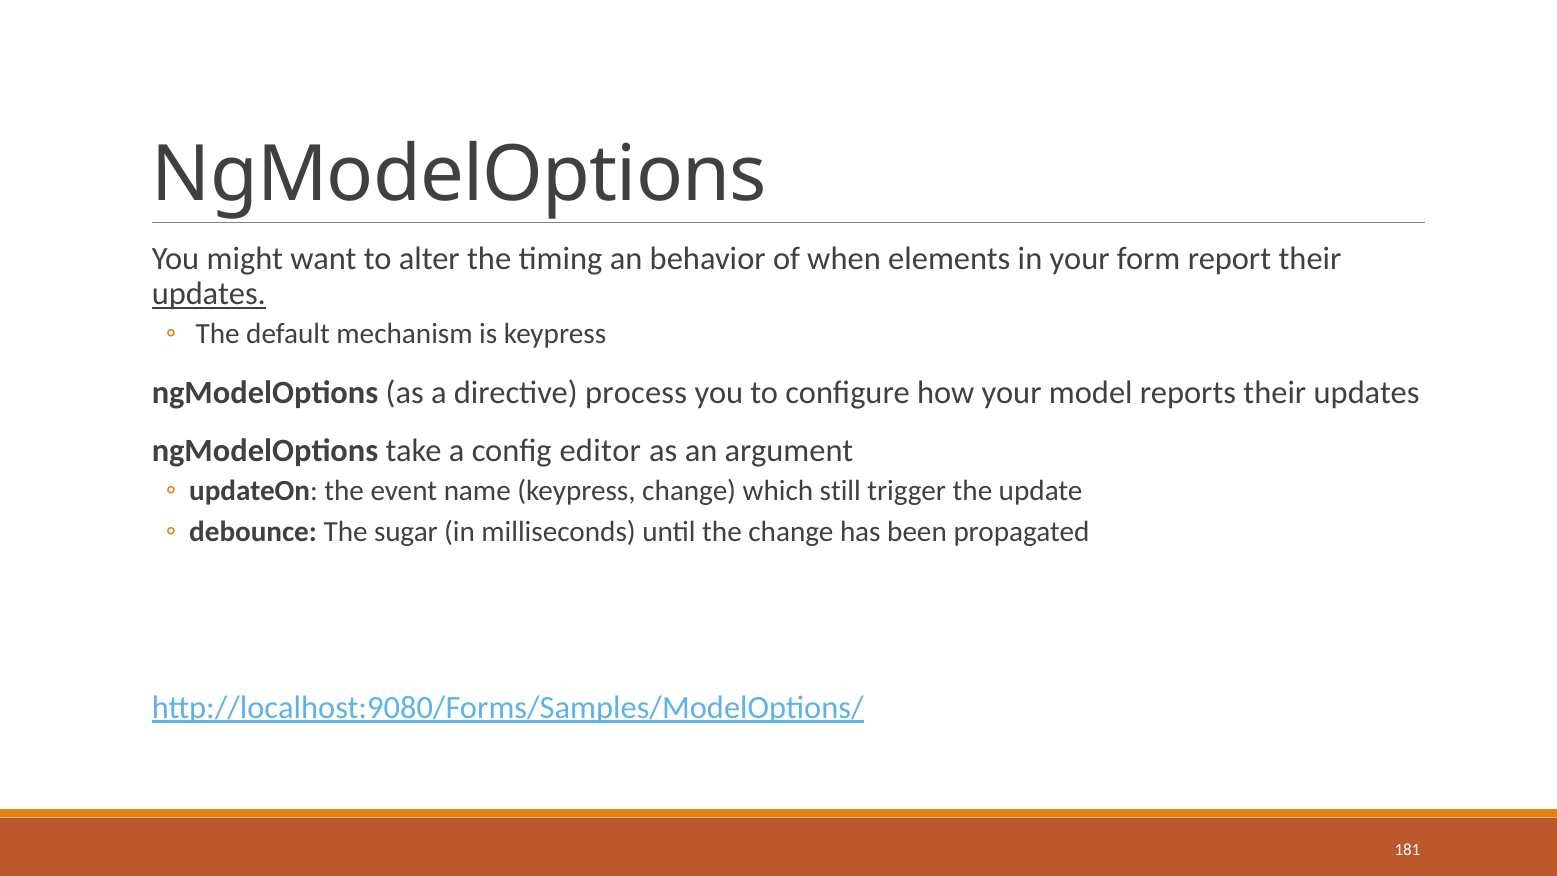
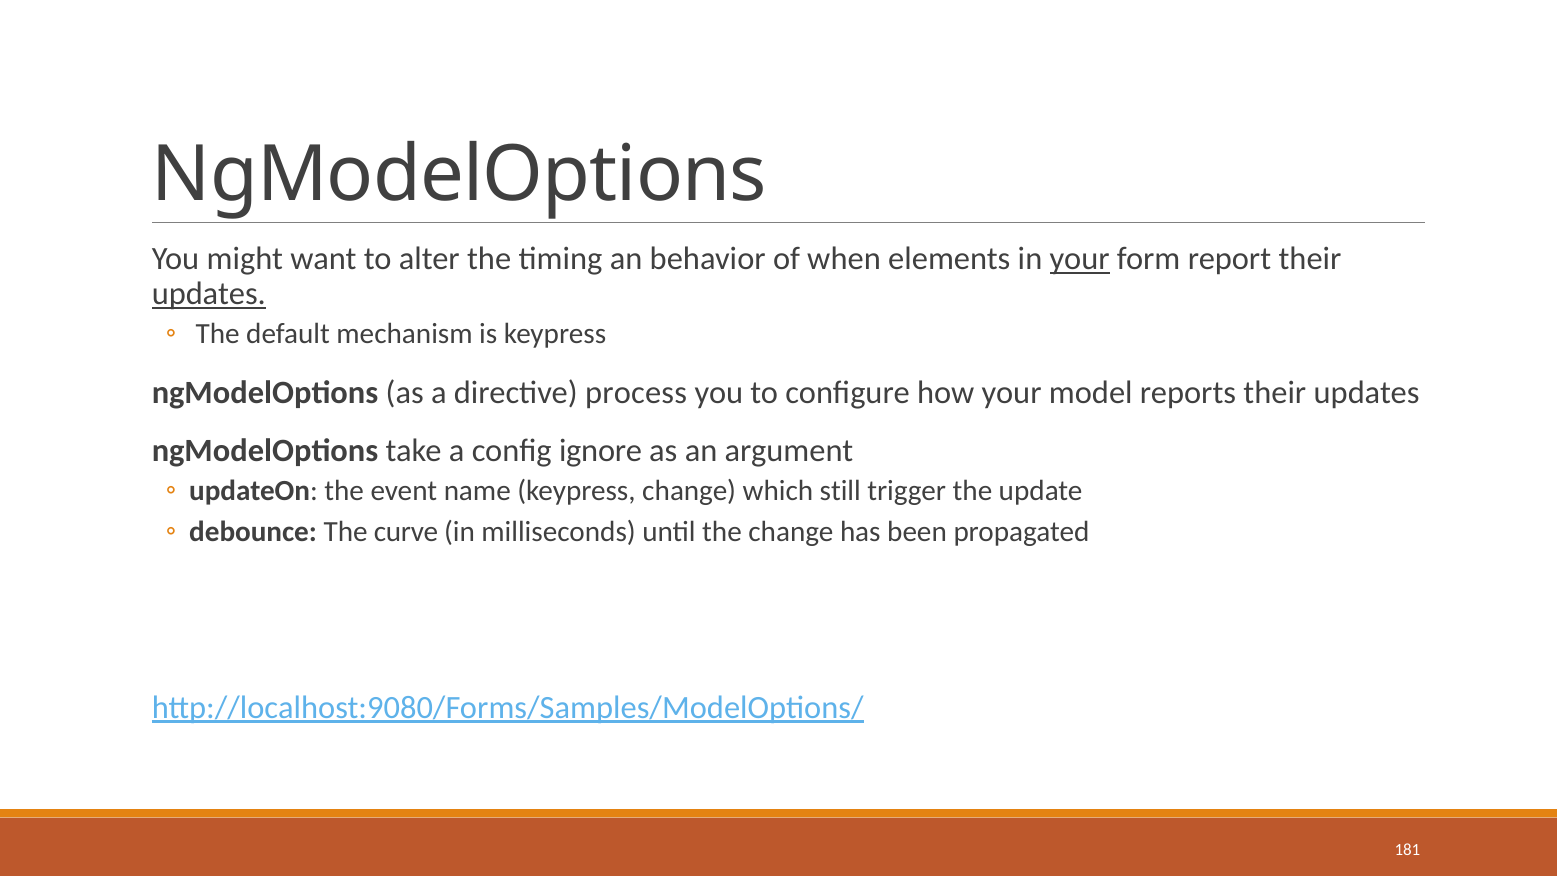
your at (1080, 259) underline: none -> present
editor: editor -> ignore
sugar: sugar -> curve
